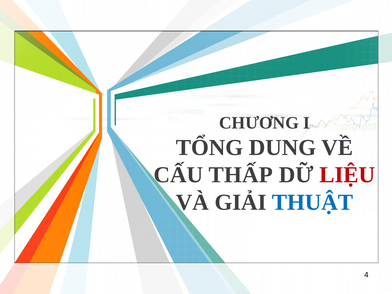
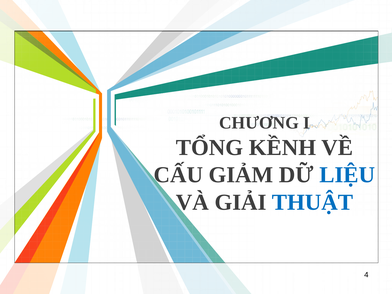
DUNG: DUNG -> KỀNH
THẤP: THẤP -> GIẢM
LIỆU colour: red -> blue
